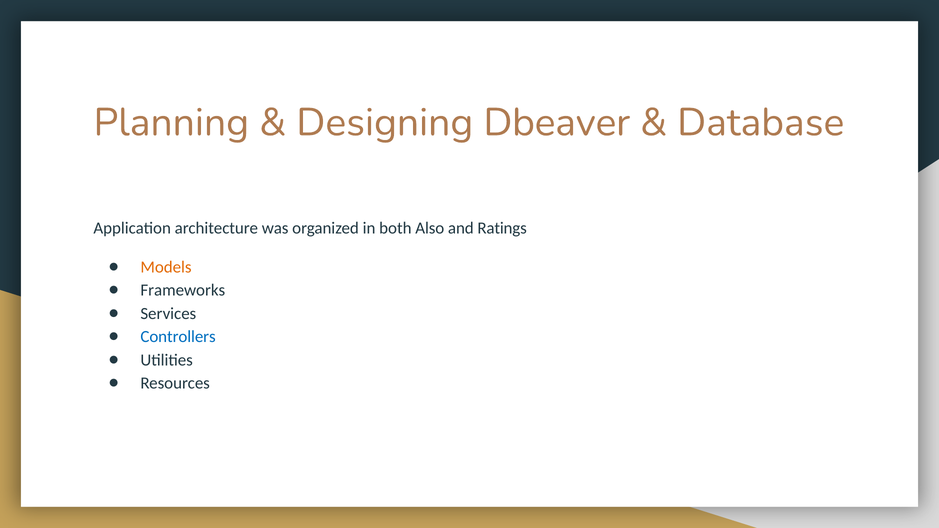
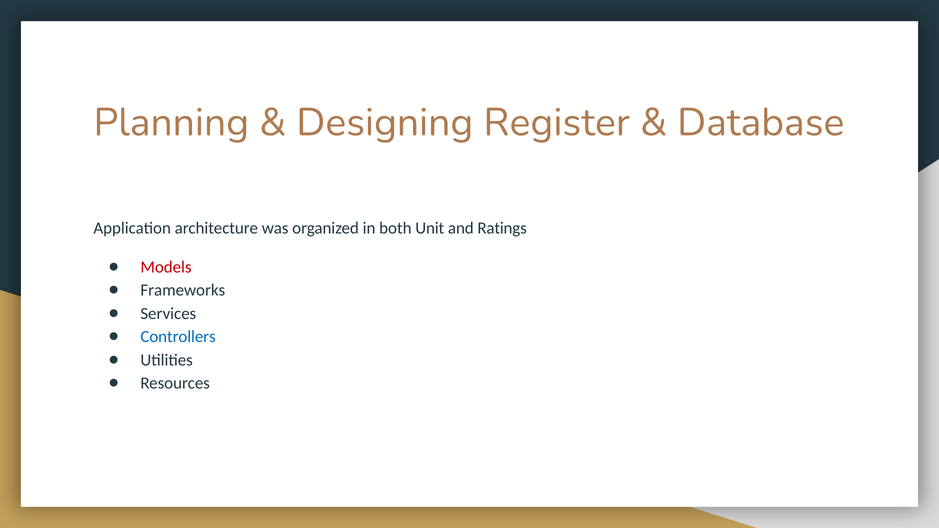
Dbeaver: Dbeaver -> Register
Also: Also -> Unit
Models colour: orange -> red
